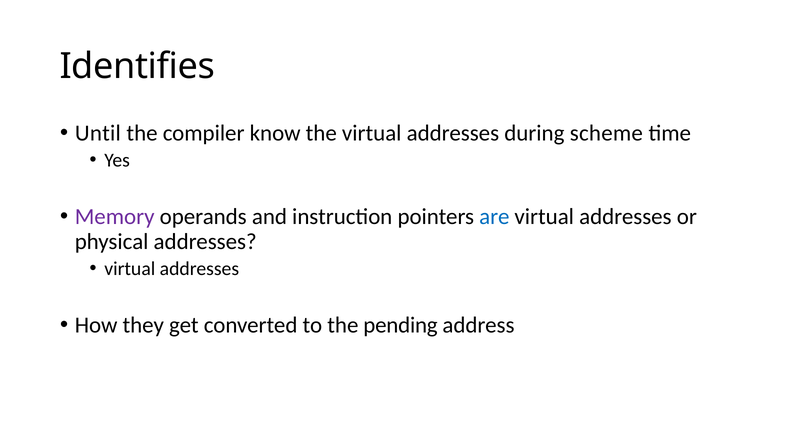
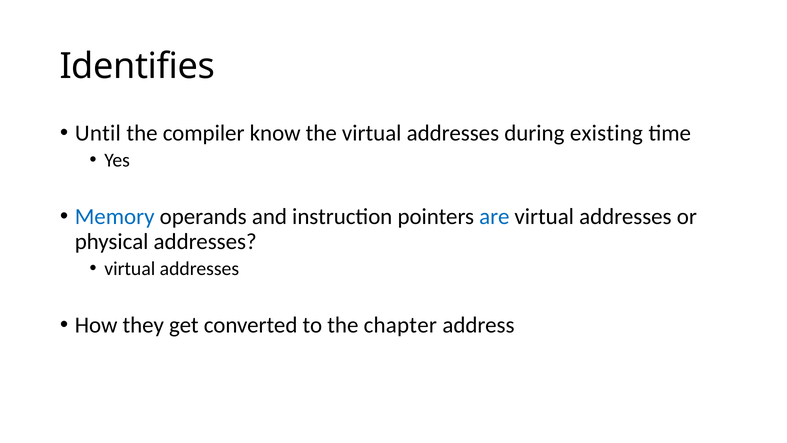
scheme: scheme -> existing
Memory colour: purple -> blue
pending: pending -> chapter
